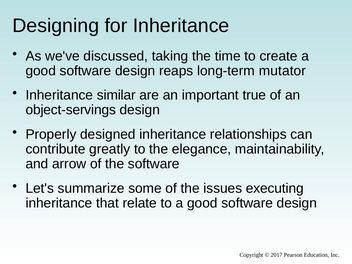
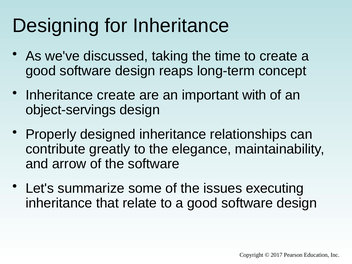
mutator: mutator -> concept
Inheritance similar: similar -> create
true: true -> with
